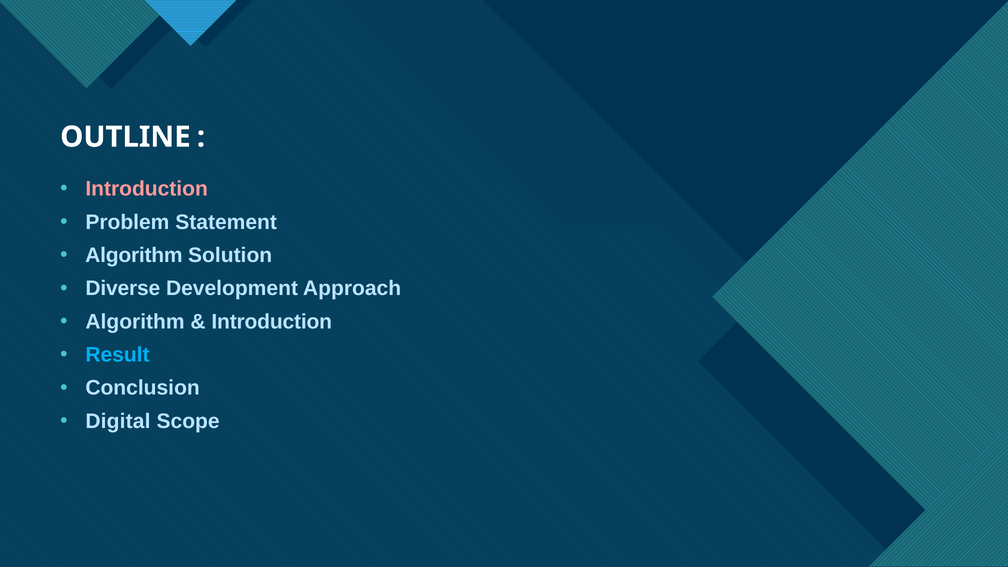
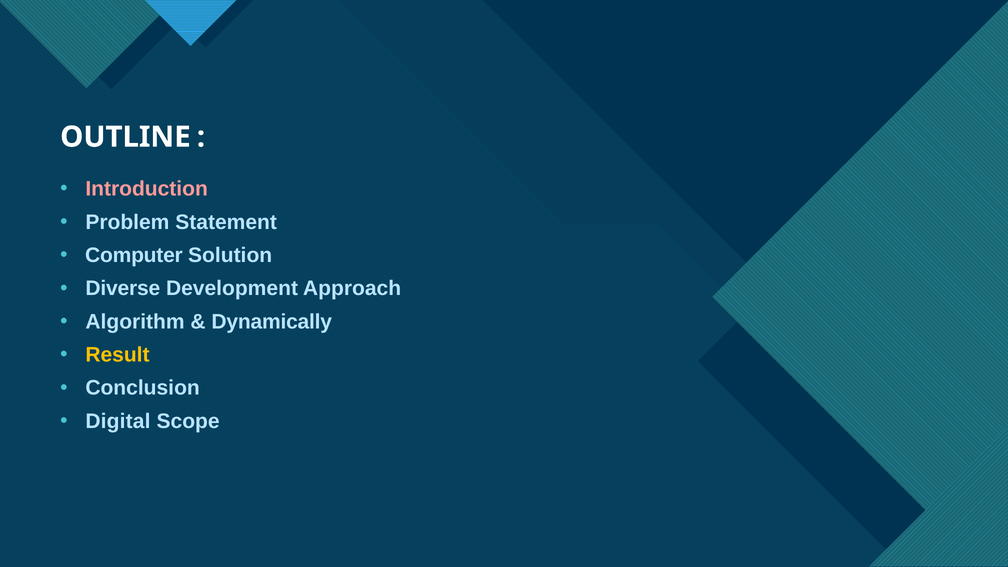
Algorithm at (134, 255): Algorithm -> Computer
Introduction at (272, 322): Introduction -> Dynamically
Result colour: light blue -> yellow
